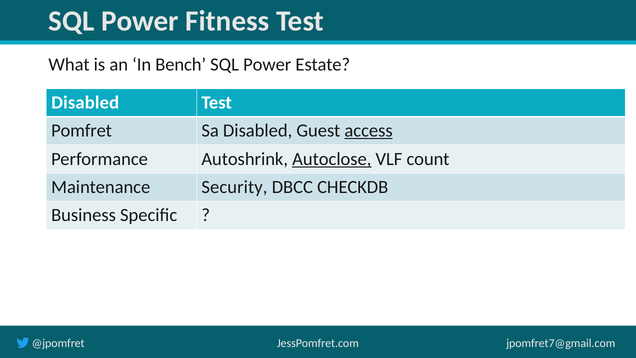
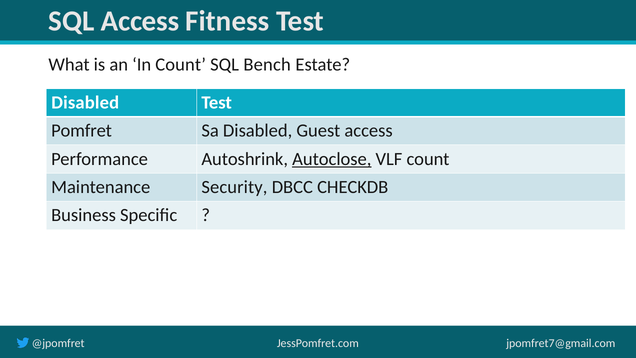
Power at (140, 21): Power -> Access
In Bench: Bench -> Count
Power at (267, 65): Power -> Bench
access at (369, 131) underline: present -> none
